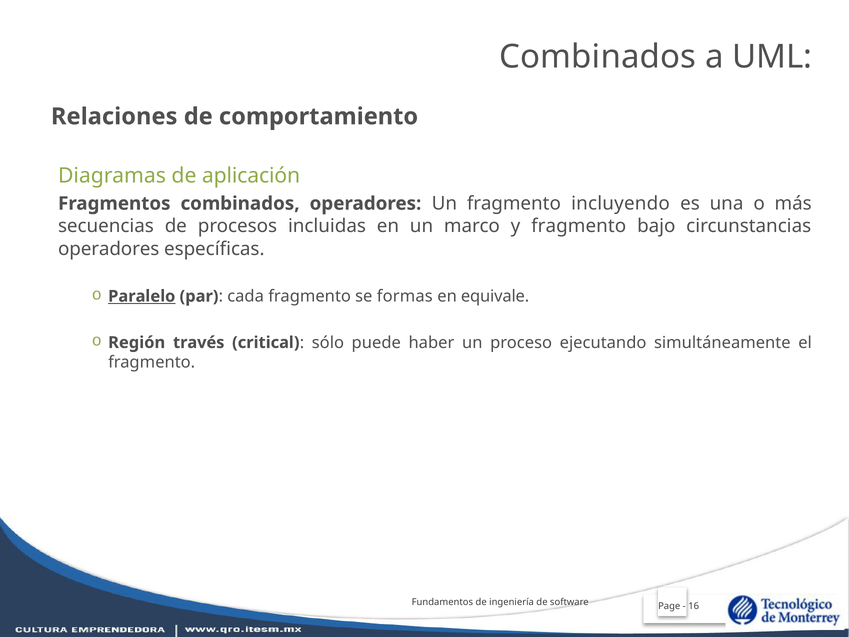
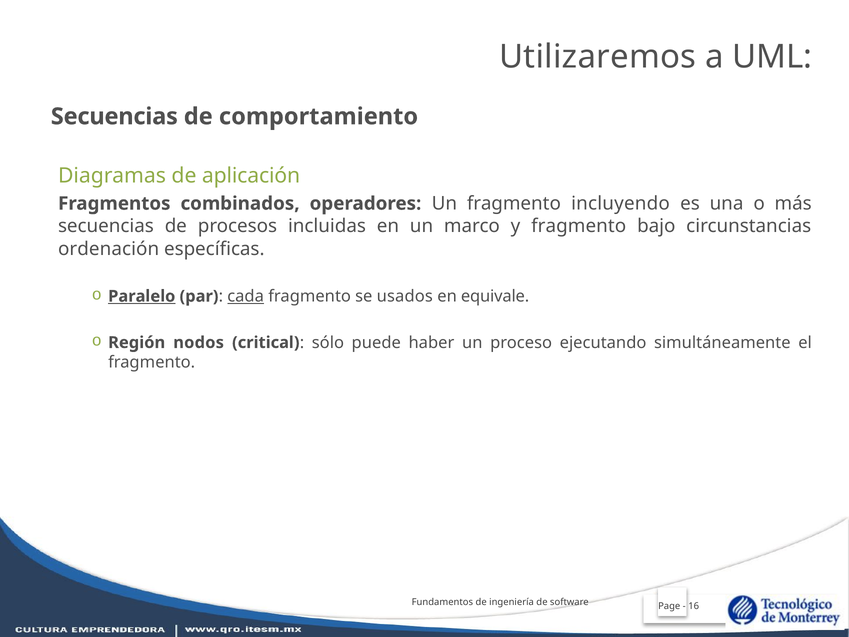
Combinados at (598, 57): Combinados -> Utilizaremos
Relaciones at (114, 116): Relaciones -> Secuencias
operadores at (109, 249): operadores -> ordenación
cada underline: none -> present
formas: formas -> usados
través: través -> nodos
